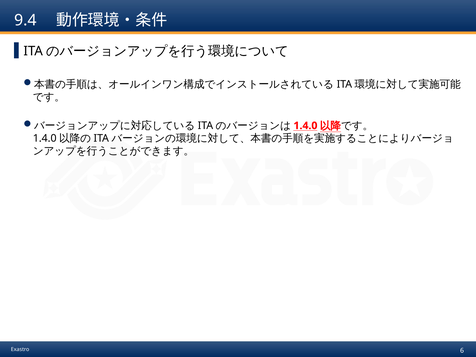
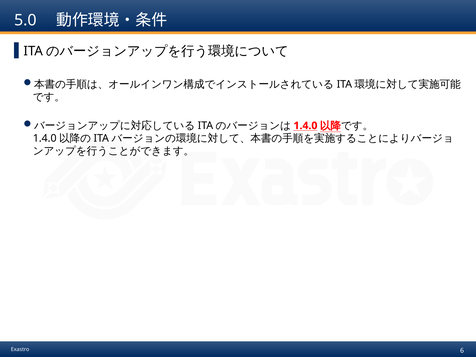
9.4: 9.4 -> 5.0
